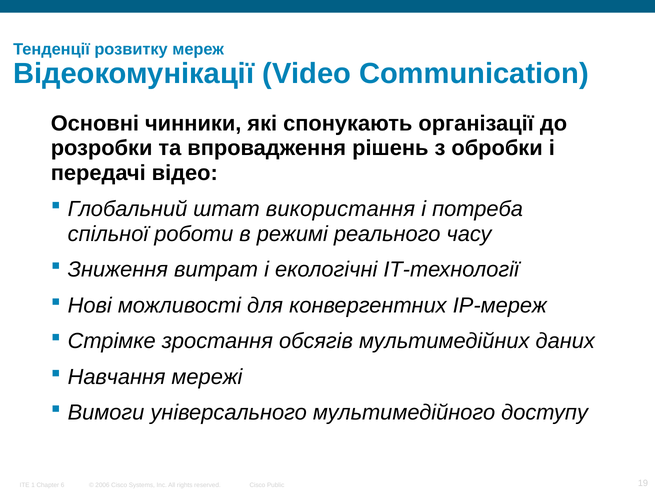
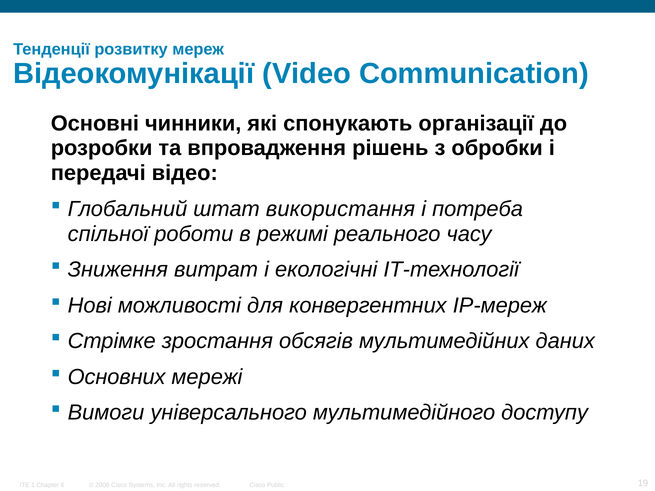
Навчання: Навчання -> Основних
